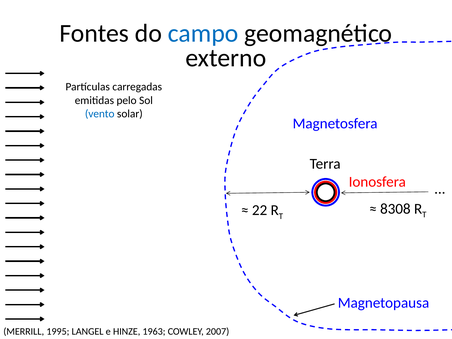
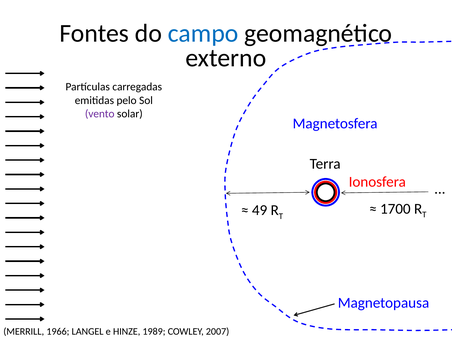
vento colour: blue -> purple
22: 22 -> 49
8308: 8308 -> 1700
1995: 1995 -> 1966
1963: 1963 -> 1989
